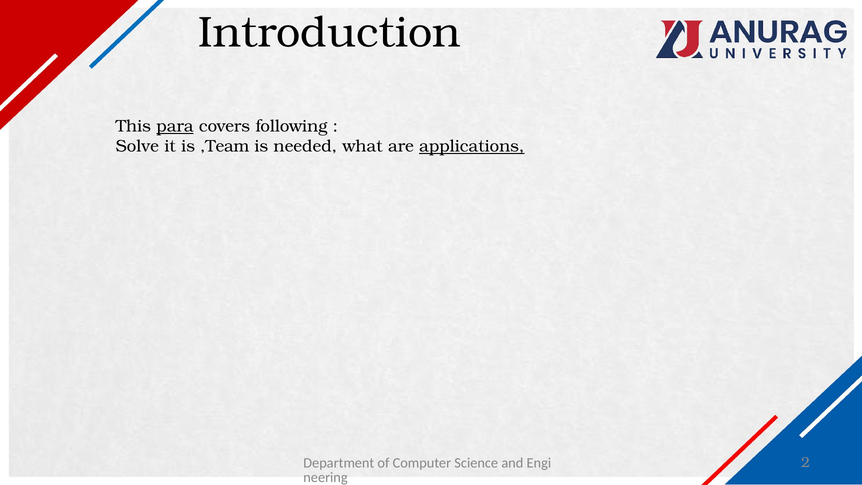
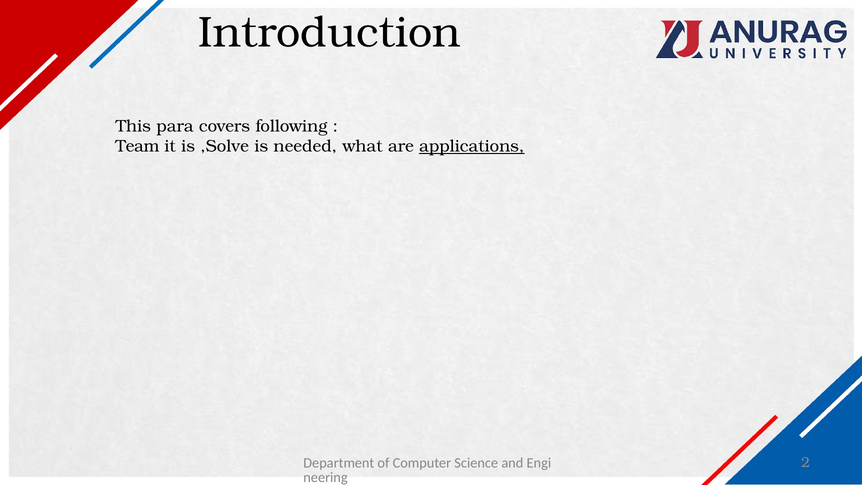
para underline: present -> none
Solve: Solve -> Team
,Team: ,Team -> ,Solve
